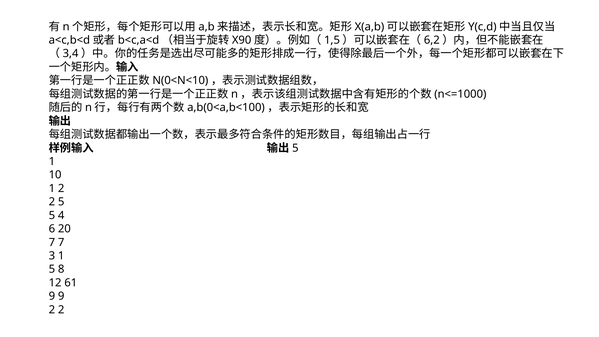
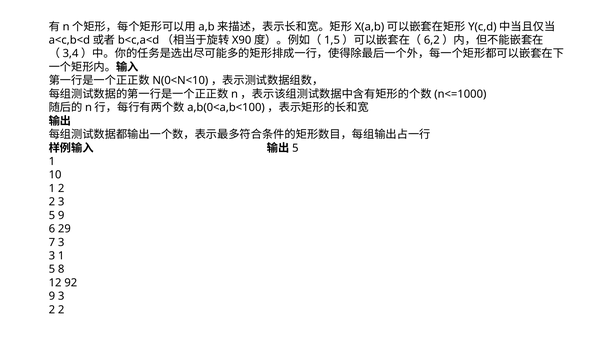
2 5: 5 -> 3
5 4: 4 -> 9
20: 20 -> 29
7 7: 7 -> 3
61: 61 -> 92
9 9: 9 -> 3
